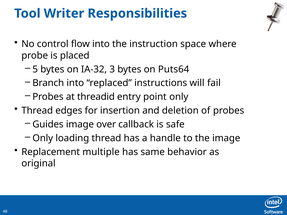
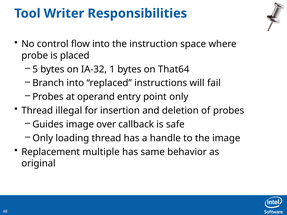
3: 3 -> 1
Puts64: Puts64 -> That64
threadid: threadid -> operand
edges: edges -> illegal
